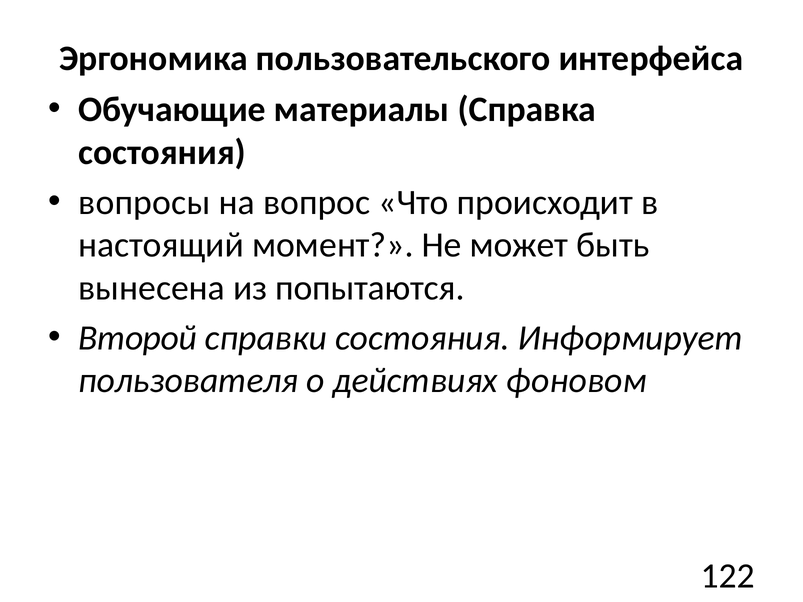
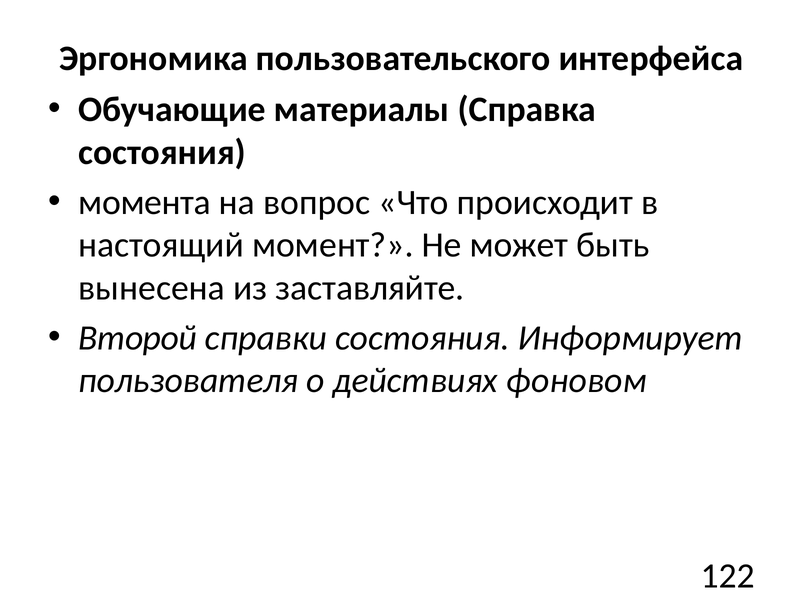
вопросы: вопросы -> момента
попытаются: попытаются -> заставляйте
